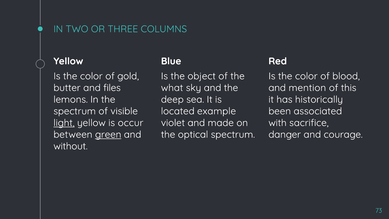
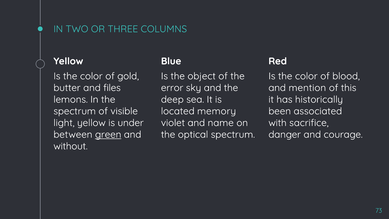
what: what -> error
example: example -> memory
light underline: present -> none
occur: occur -> under
made: made -> name
